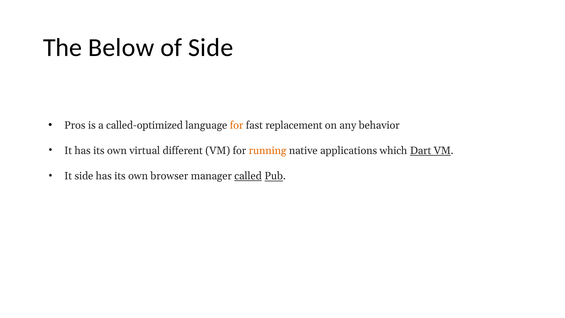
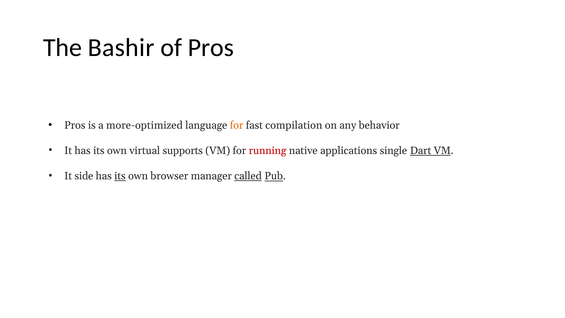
Below: Below -> Bashir
of Side: Side -> Pros
called-optimized: called-optimized -> more-optimized
replacement: replacement -> compilation
different: different -> supports
running colour: orange -> red
which: which -> single
its at (120, 176) underline: none -> present
